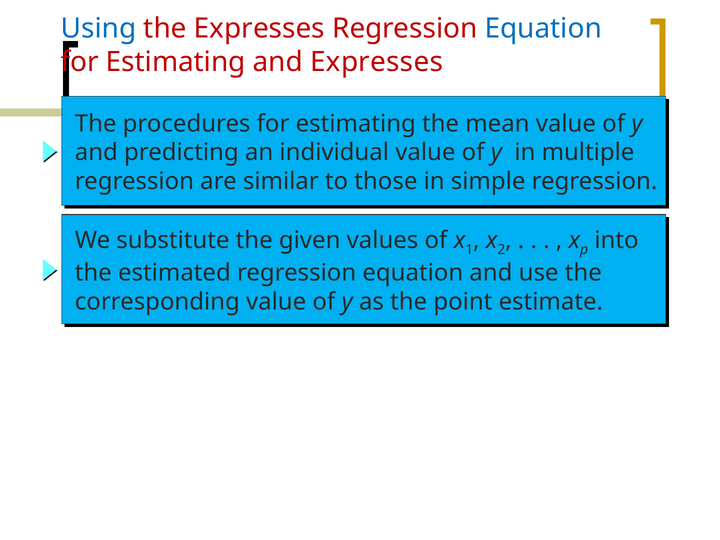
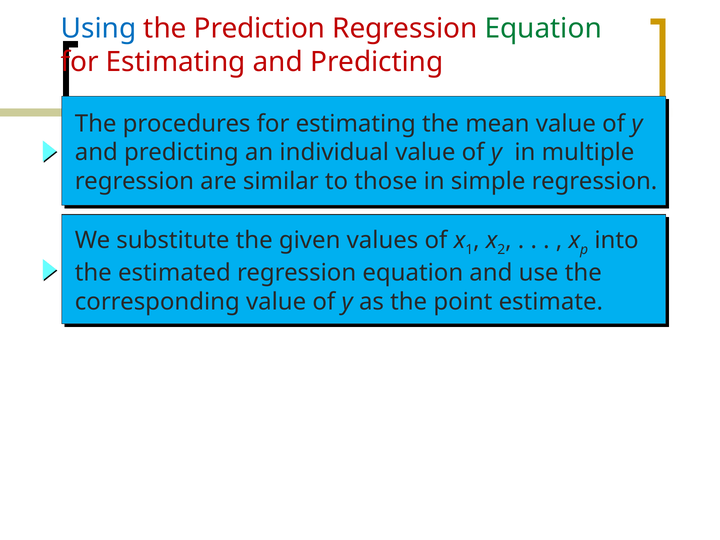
the Expresses: Expresses -> Prediction
Equation at (543, 28) colour: blue -> green
Expresses at (377, 62): Expresses -> Predicting
